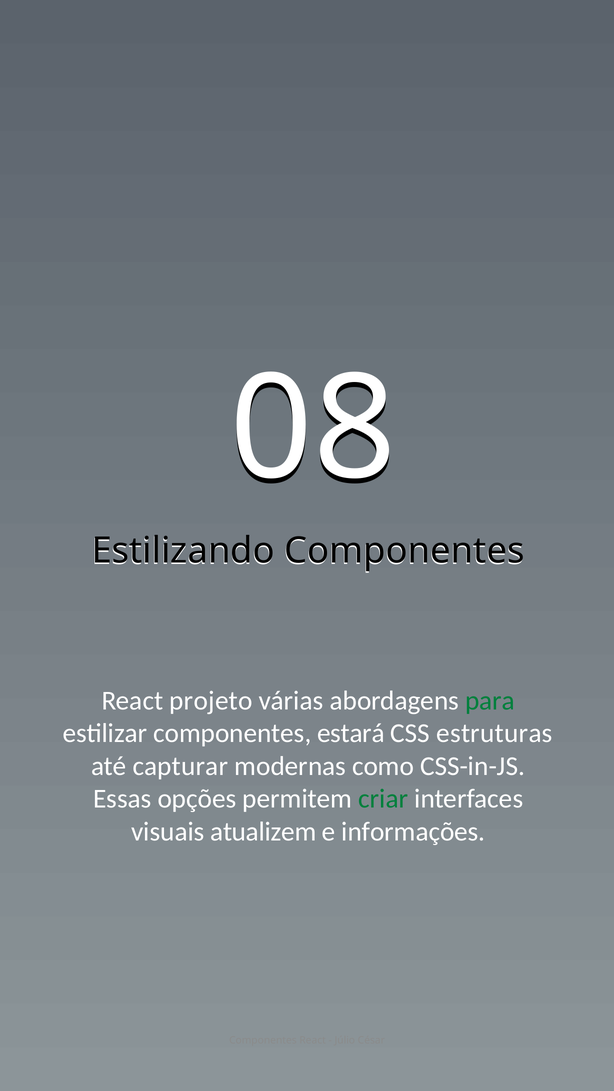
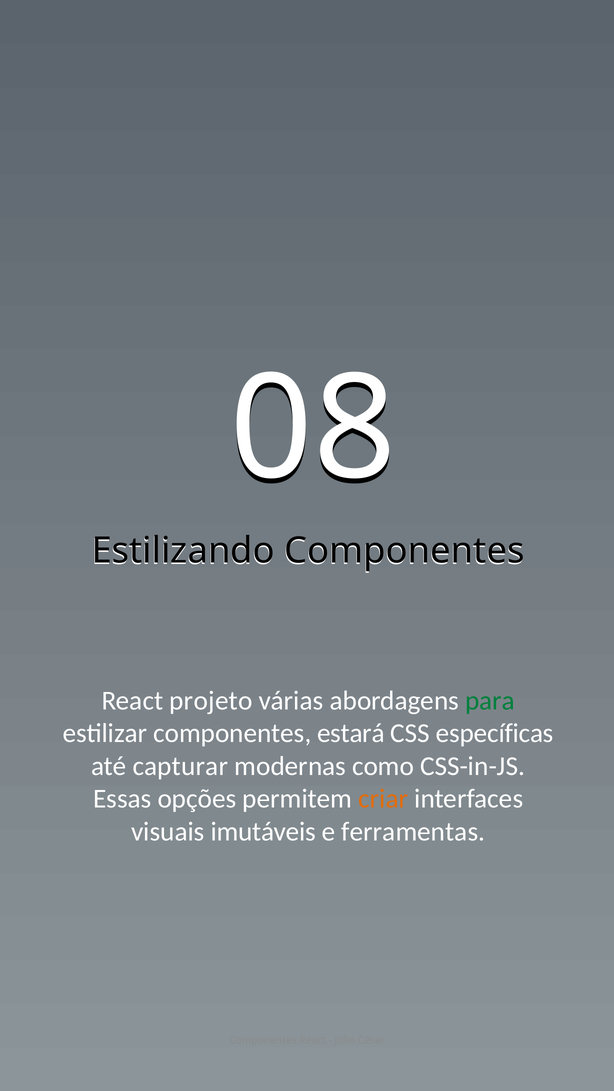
estruturas: estruturas -> específicas
criar colour: green -> orange
atualizem: atualizem -> imutáveis
informações: informações -> ferramentas
